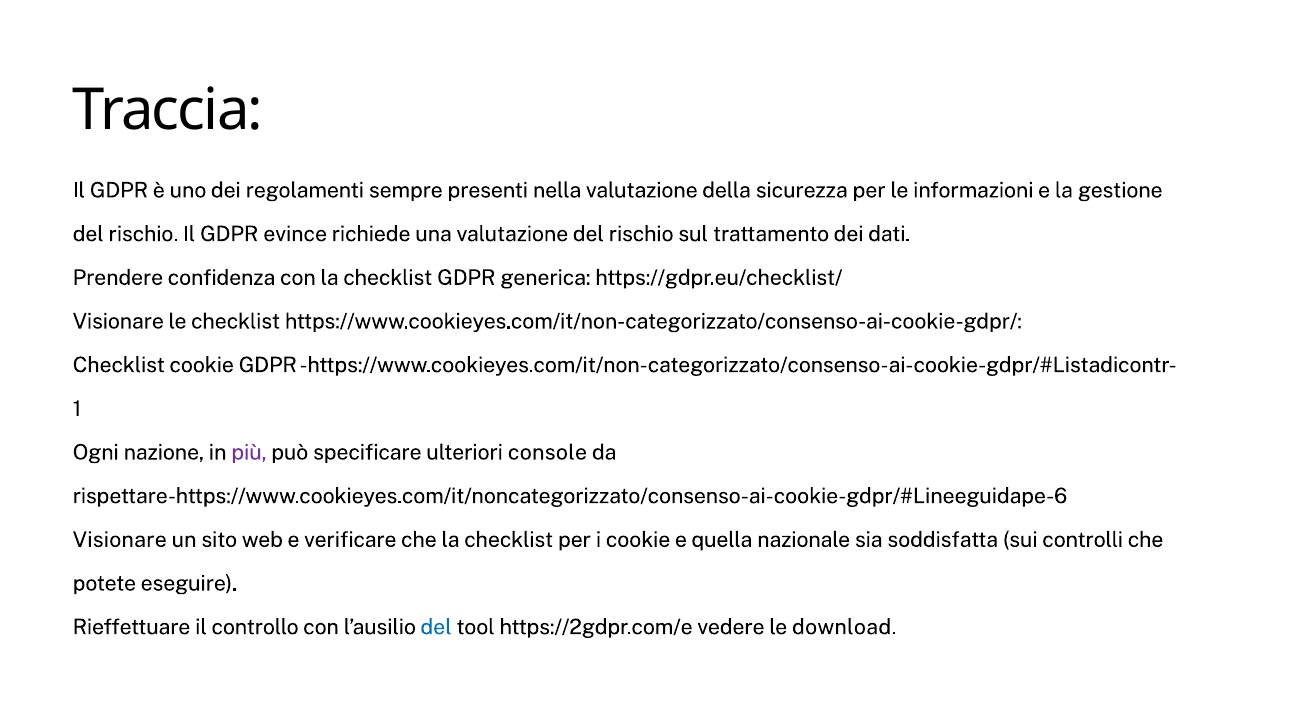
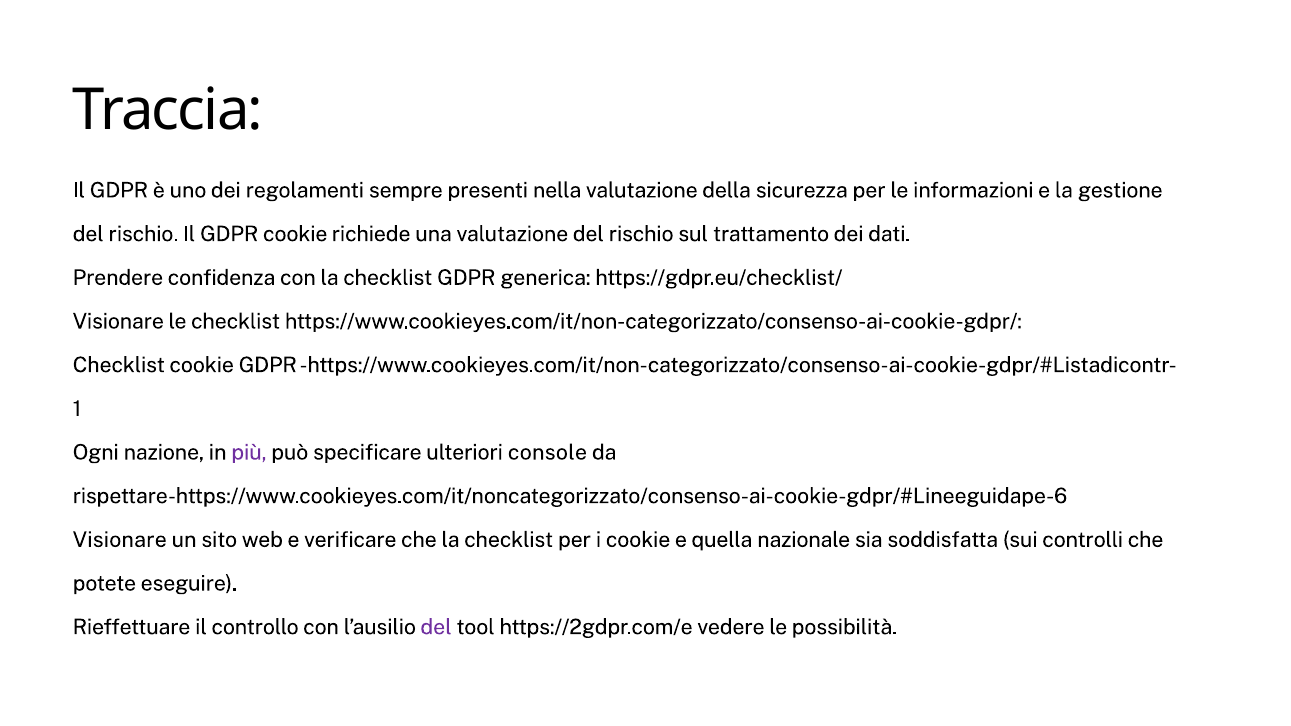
GDPR evince: evince -> cookie
del at (436, 627) colour: blue -> purple
download: download -> possibilità
